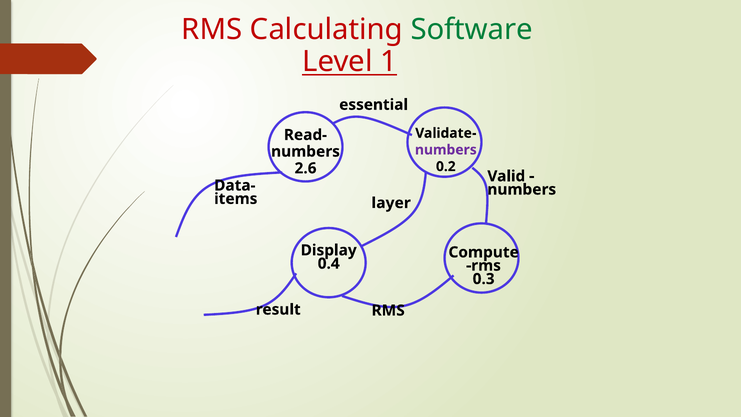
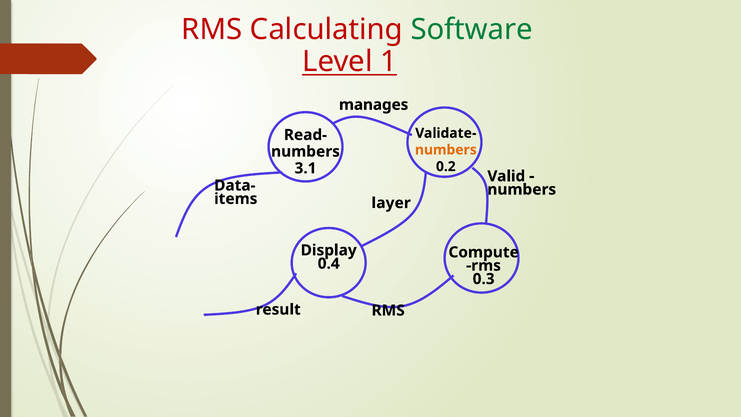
essential: essential -> manages
numbers at (446, 150) colour: purple -> orange
2.6: 2.6 -> 3.1
